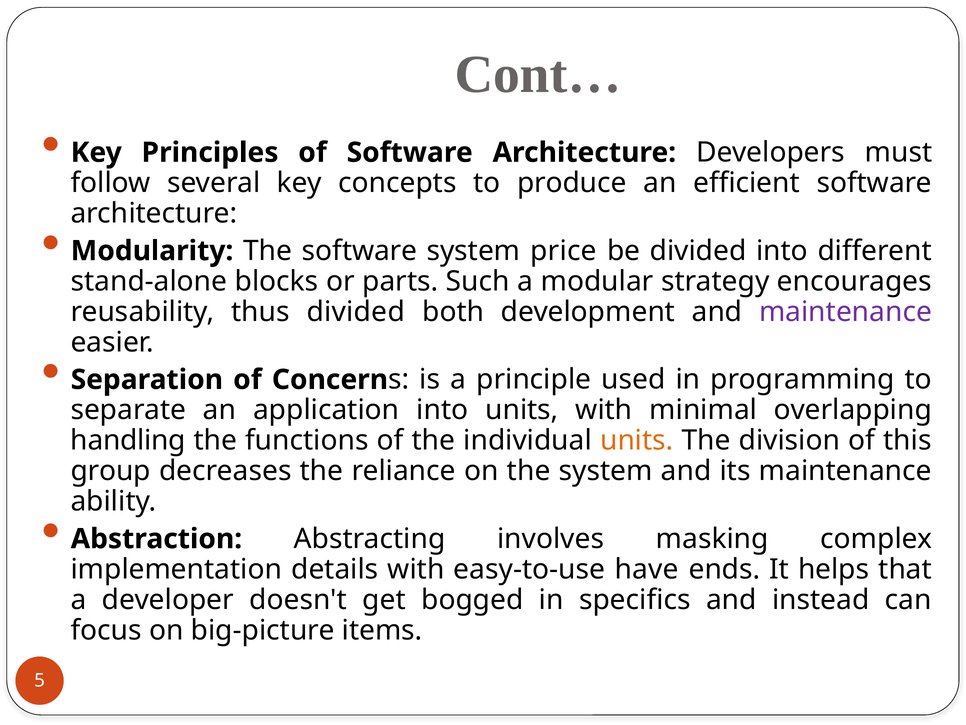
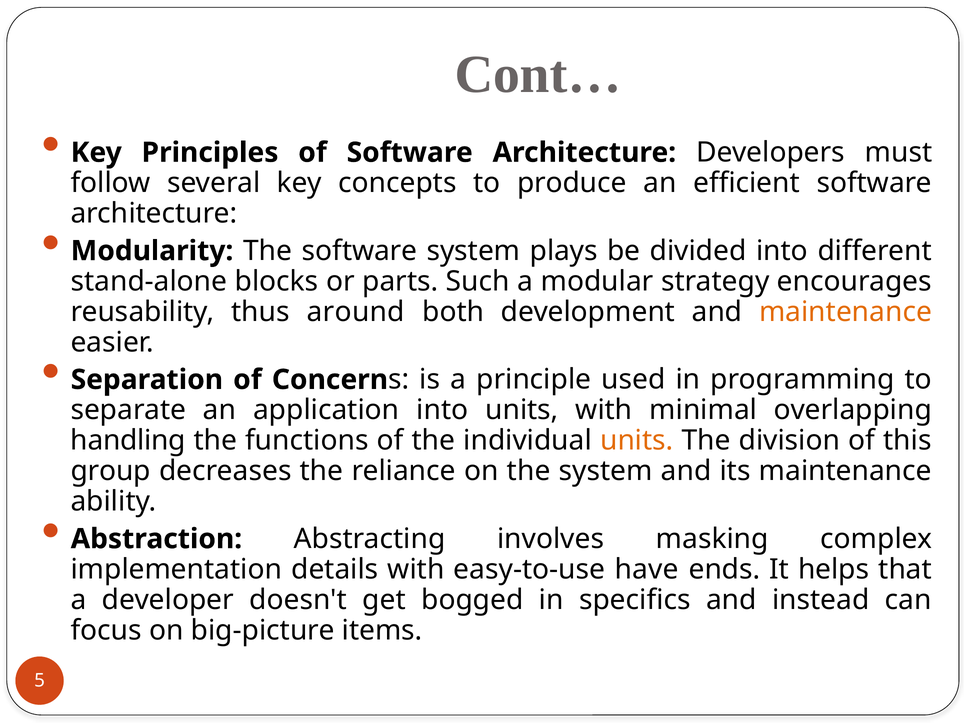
price: price -> plays
thus divided: divided -> around
maintenance at (846, 312) colour: purple -> orange
